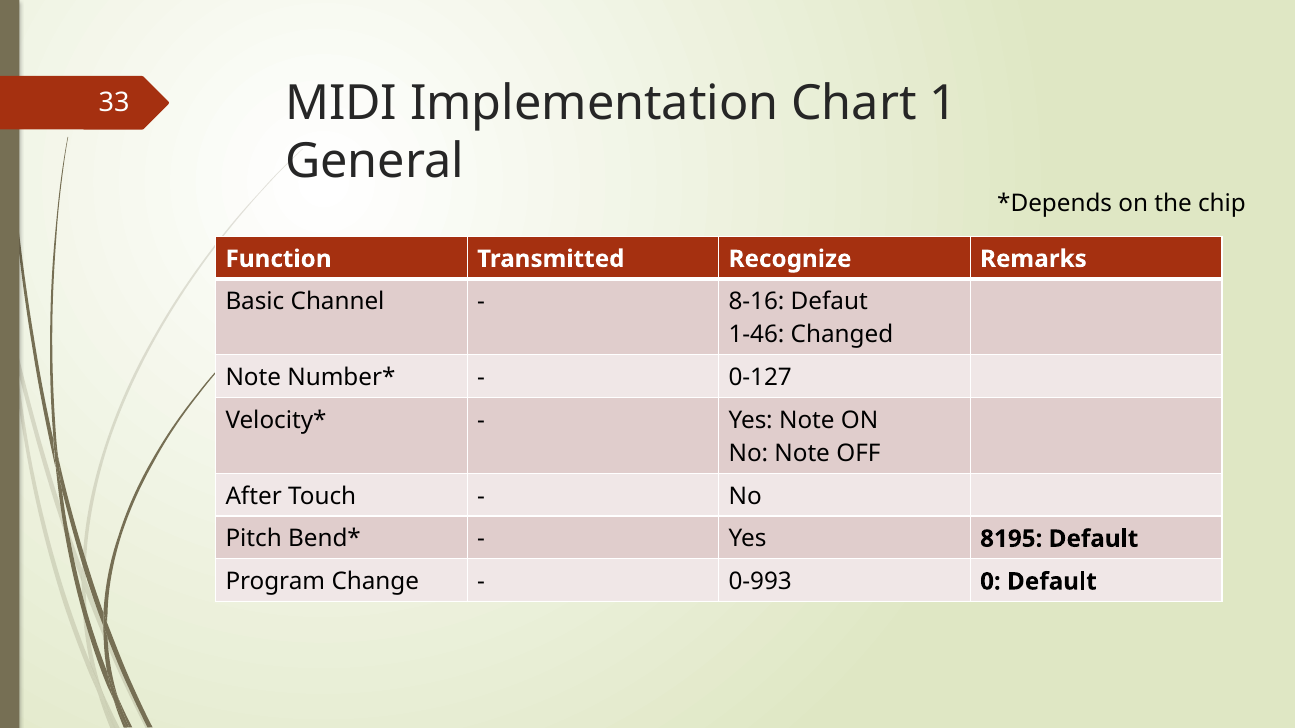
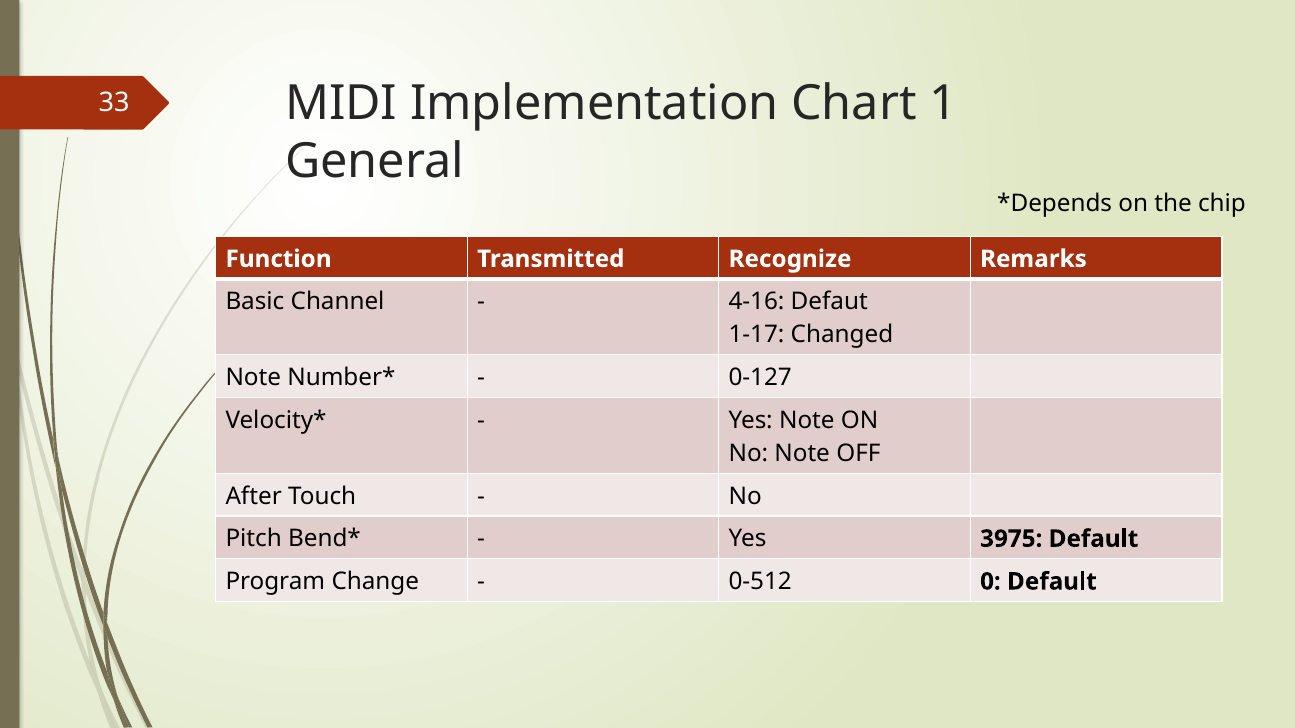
8-16: 8-16 -> 4-16
1-46: 1-46 -> 1-17
8195: 8195 -> 3975
0-993: 0-993 -> 0-512
